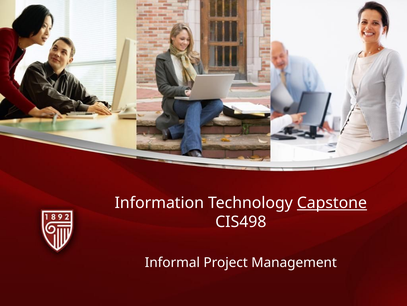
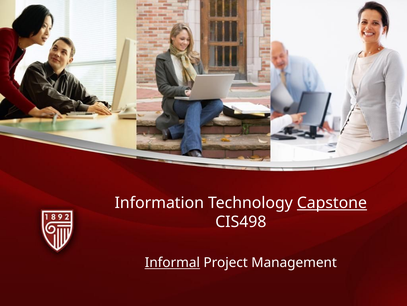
Informal underline: none -> present
